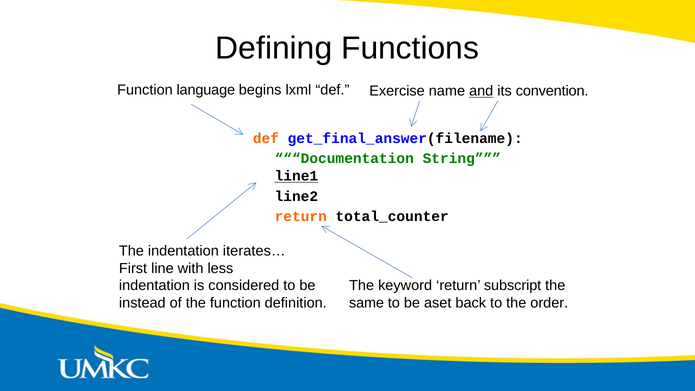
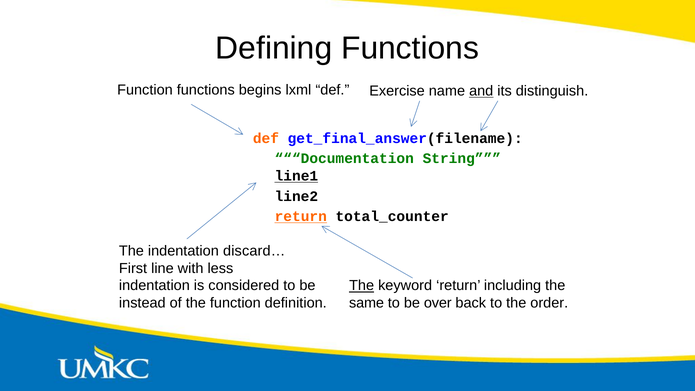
Function language: language -> functions
convention: convention -> distinguish
return at (301, 216) underline: none -> present
iterates…: iterates… -> discard…
The at (362, 286) underline: none -> present
subscript: subscript -> including
aset: aset -> over
